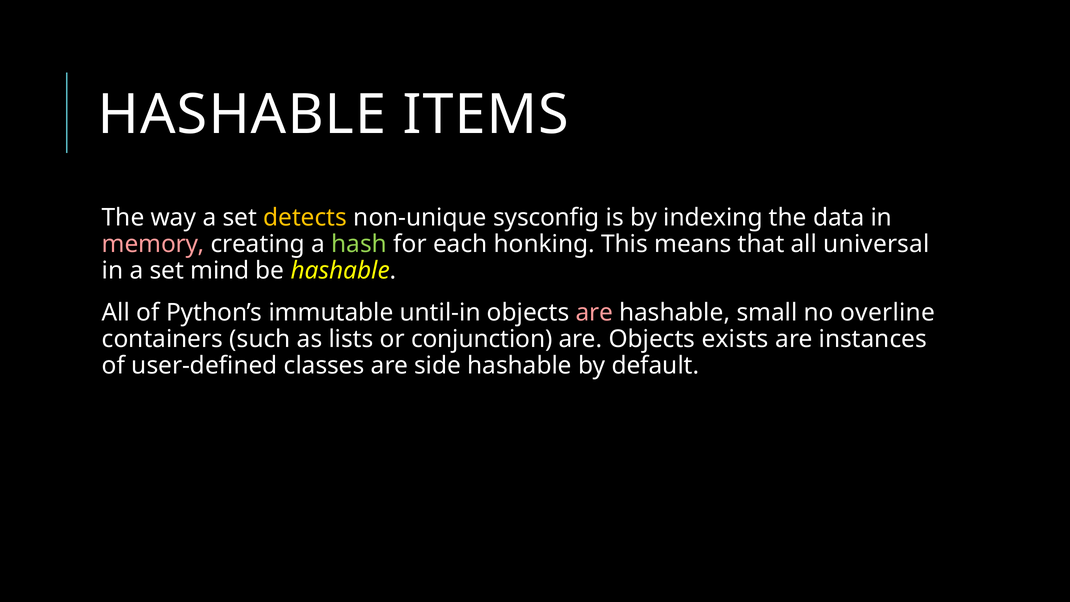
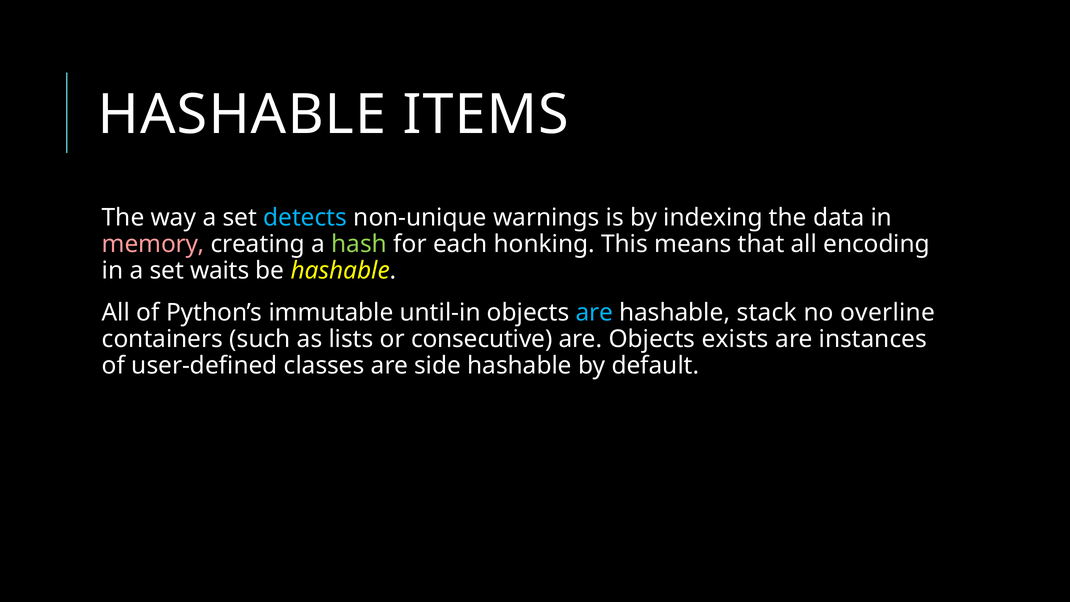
detects colour: yellow -> light blue
sysconfig: sysconfig -> warnings
universal: universal -> encoding
mind: mind -> waits
are at (594, 313) colour: pink -> light blue
small: small -> stack
conjunction: conjunction -> consecutive
